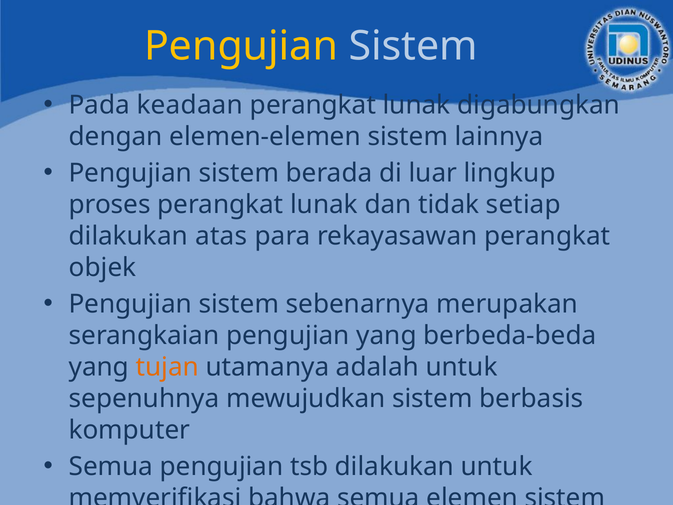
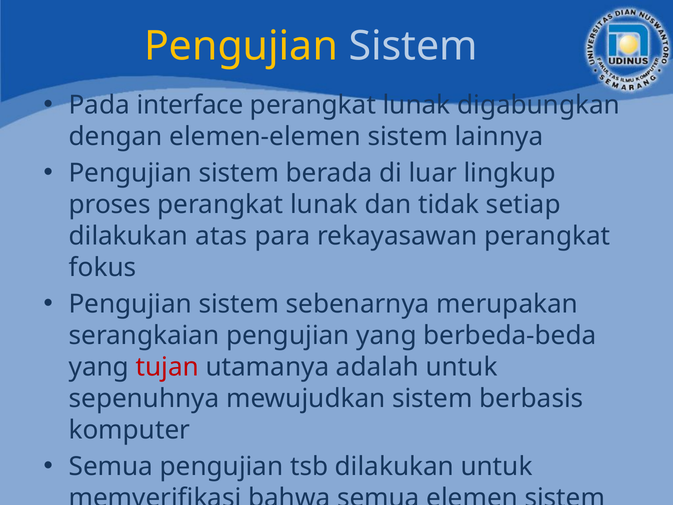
keadaan: keadaan -> interface
objek: objek -> fokus
tujan colour: orange -> red
